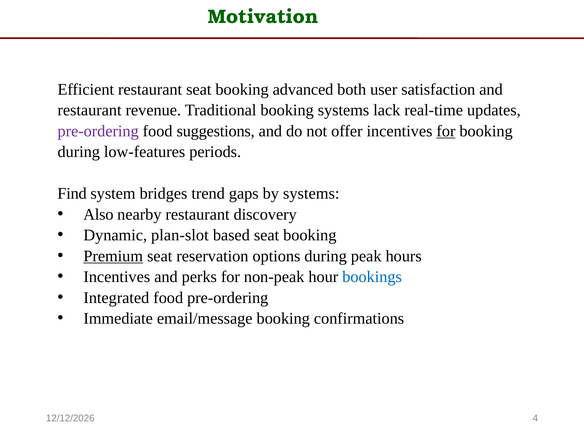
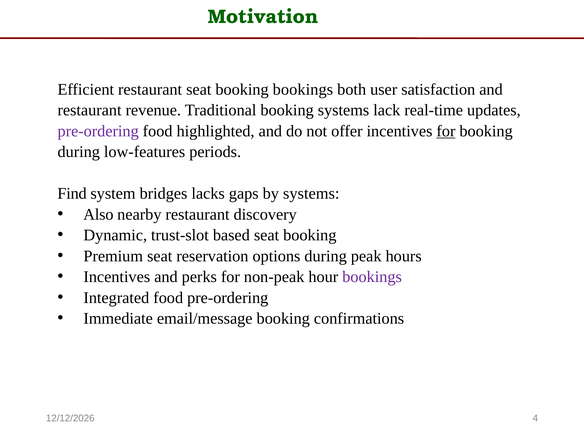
booking advanced: advanced -> bookings
suggestions: suggestions -> highlighted
trend: trend -> lacks
plan-slot: plan-slot -> trust-slot
Premium underline: present -> none
bookings at (372, 277) colour: blue -> purple
